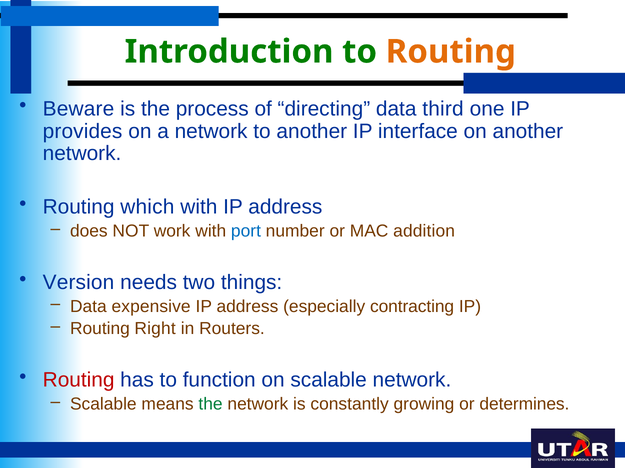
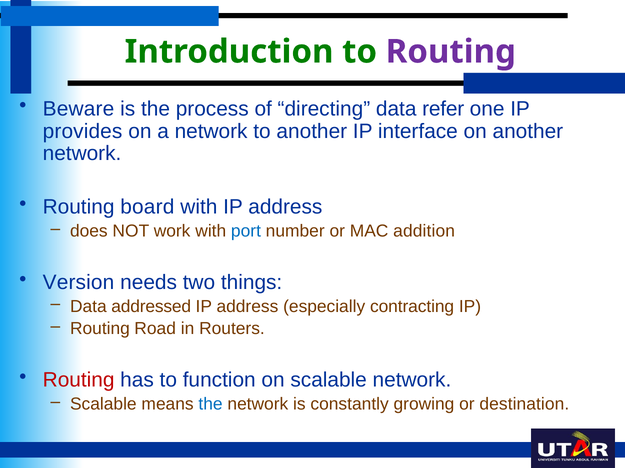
Routing at (451, 52) colour: orange -> purple
third: third -> refer
which: which -> board
expensive: expensive -> addressed
Right: Right -> Road
the at (211, 405) colour: green -> blue
determines: determines -> destination
